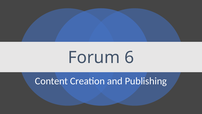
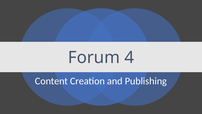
6: 6 -> 4
